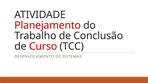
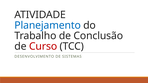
Planejamento colour: red -> blue
